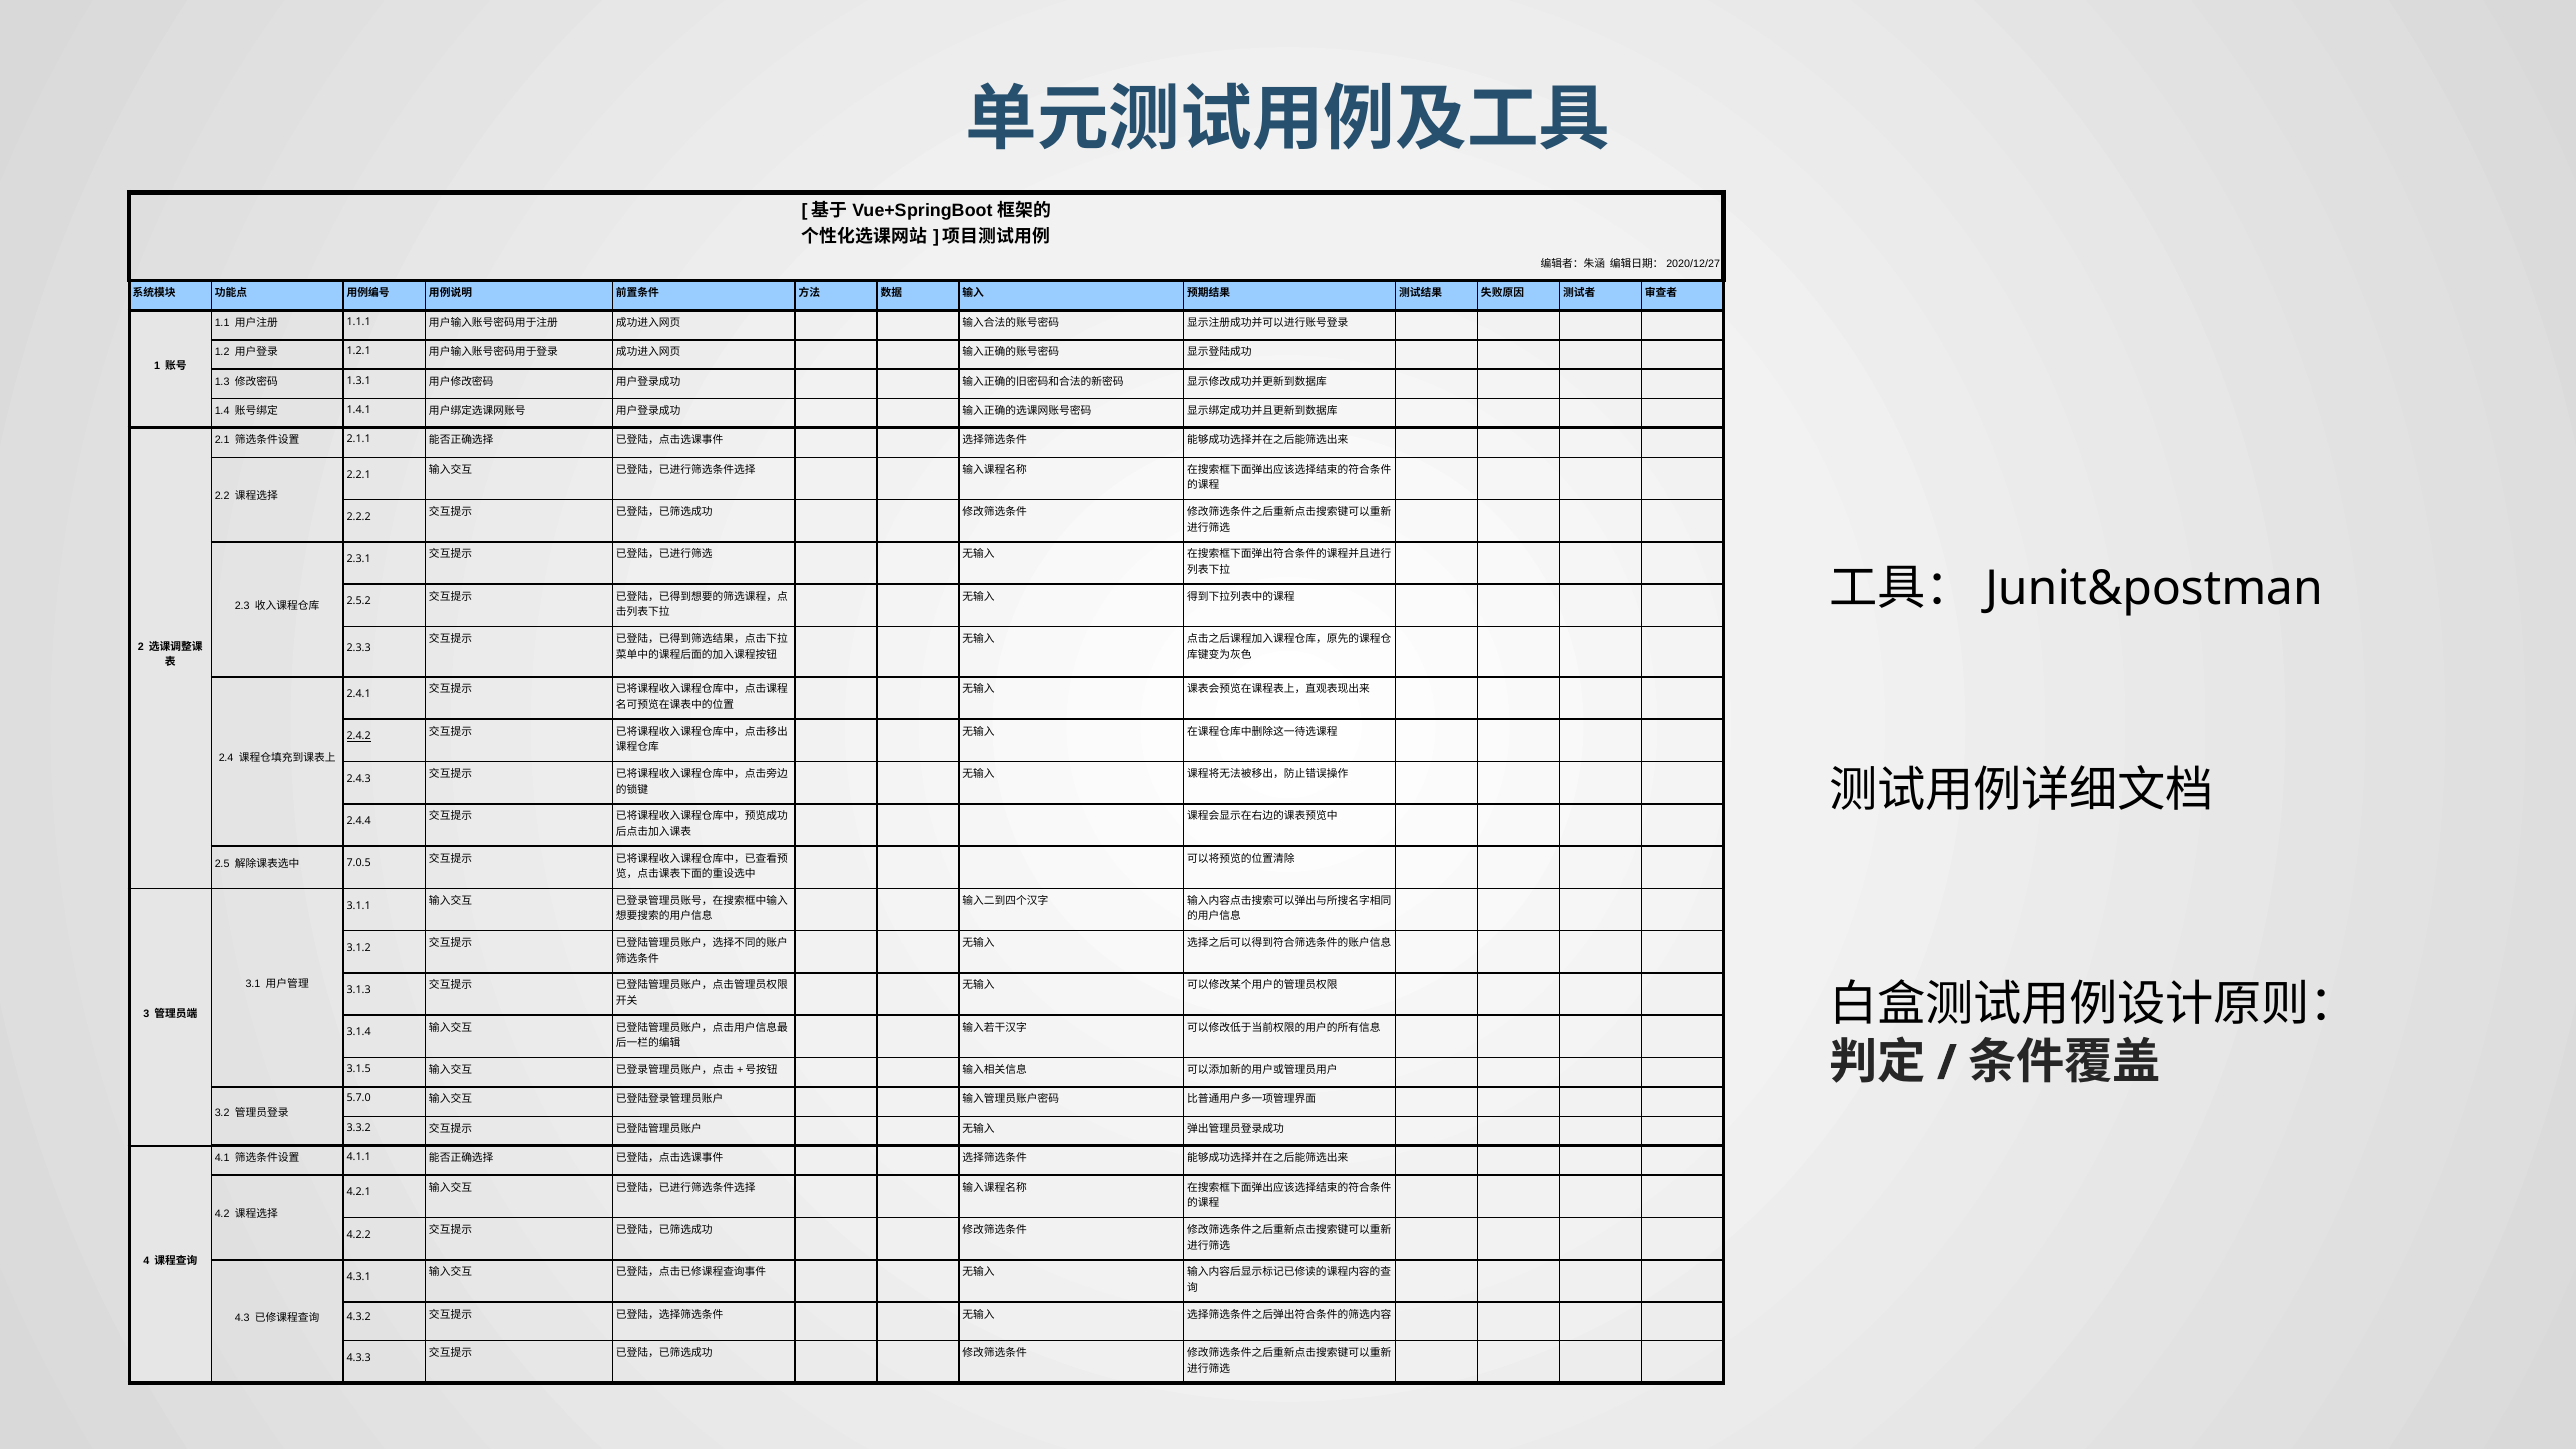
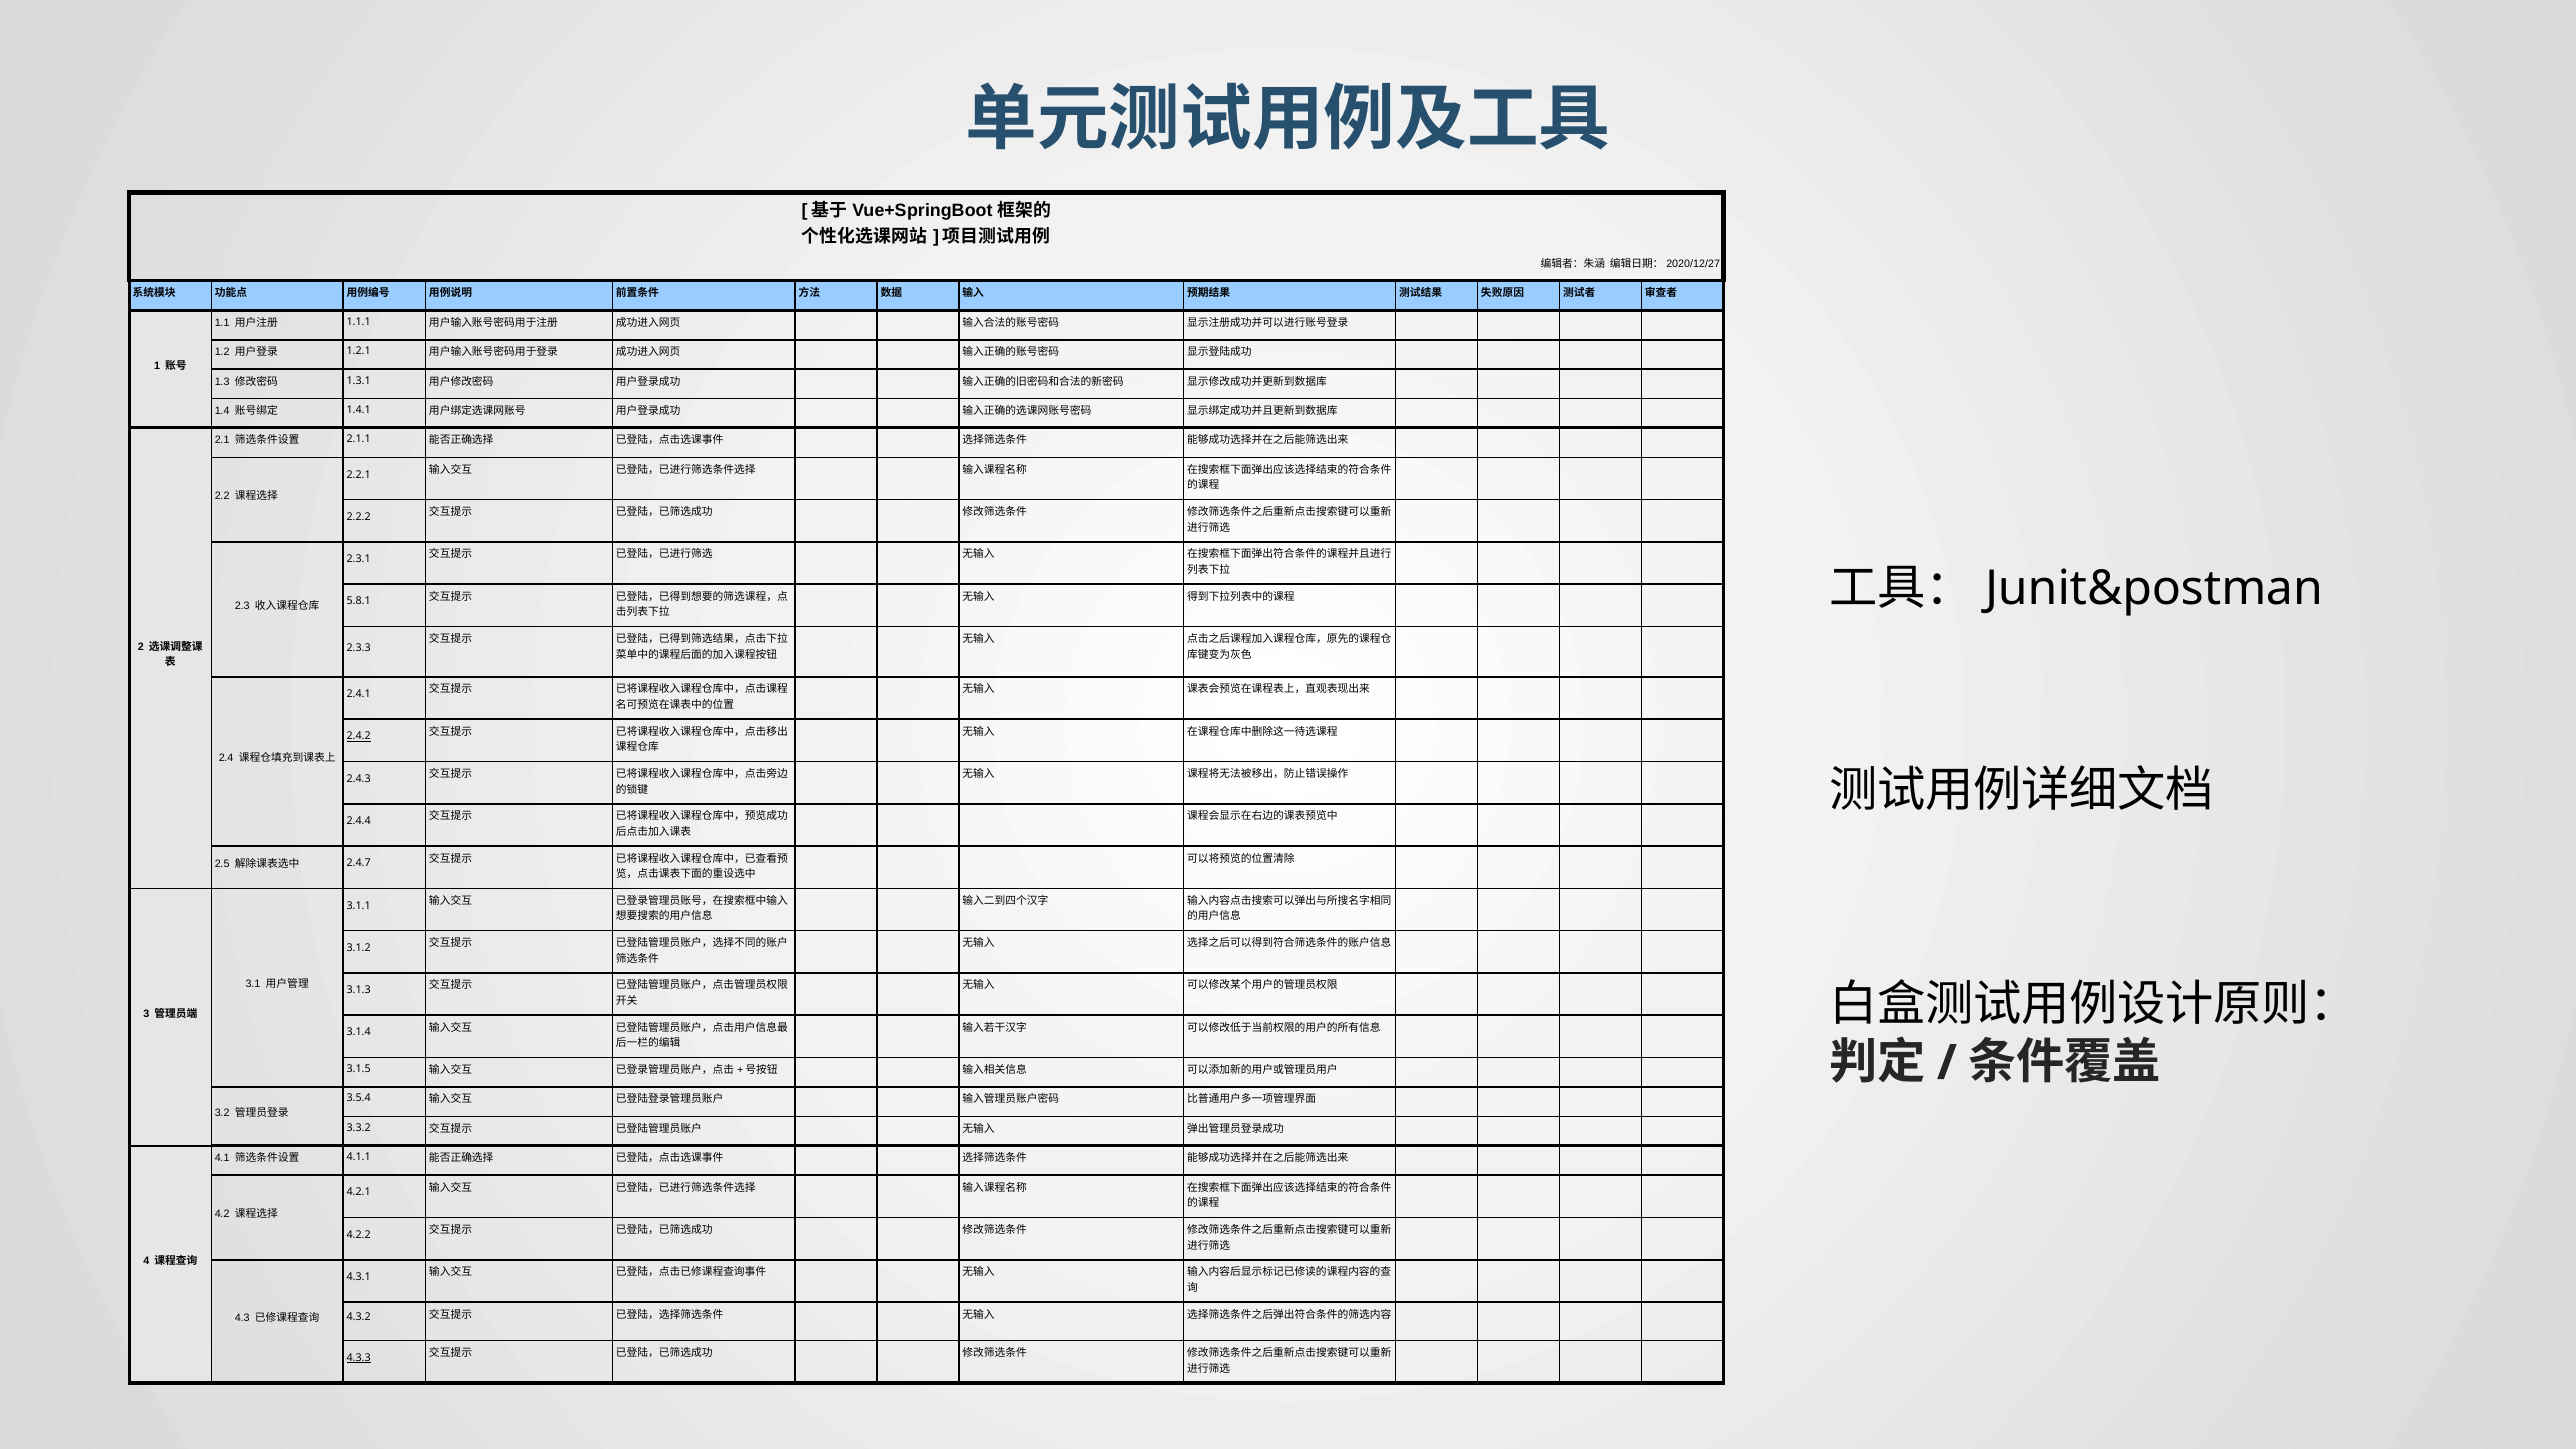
2.5.2: 2.5.2 -> 5.8.1
7.0.5: 7.0.5 -> 2.4.7
5.7.0: 5.7.0 -> 3.5.4
4.3.3 underline: none -> present
